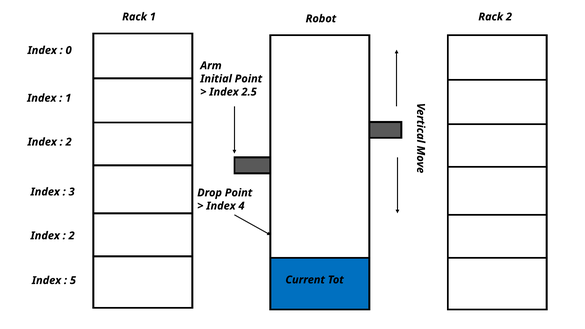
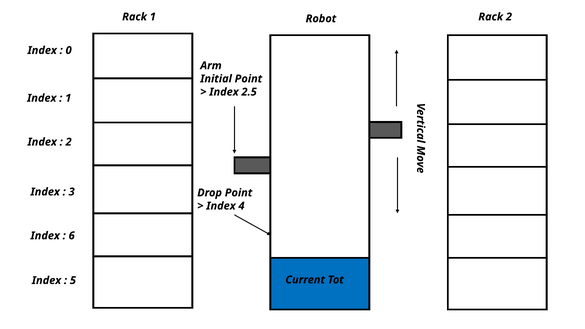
2 at (72, 236): 2 -> 6
